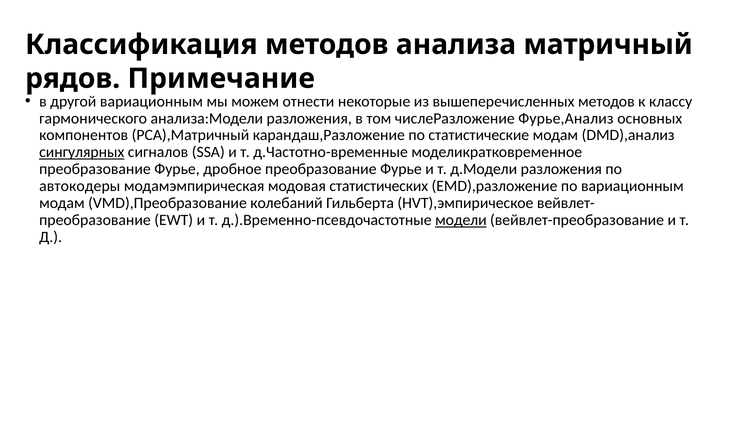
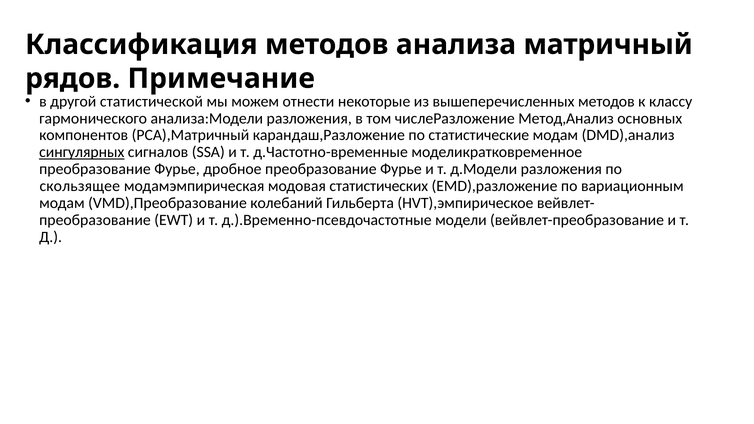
вариационным at (151, 101): вариационным -> статистической
Фурье,Анализ: Фурье,Анализ -> Метод,Анализ
автокодеры: автокодеры -> скользящее
модели underline: present -> none
